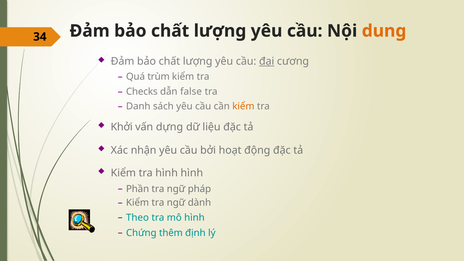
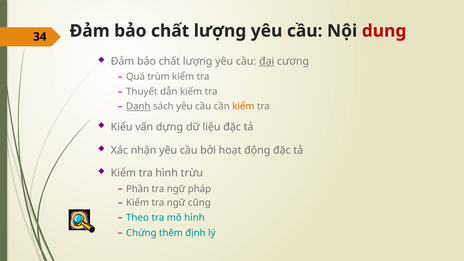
dung colour: orange -> red
Checks: Checks -> Thuyết
false: false -> kiếm
Danh underline: none -> present
Khởi: Khởi -> Kiểu
hình hình: hình -> trừu
dành: dành -> cũng
